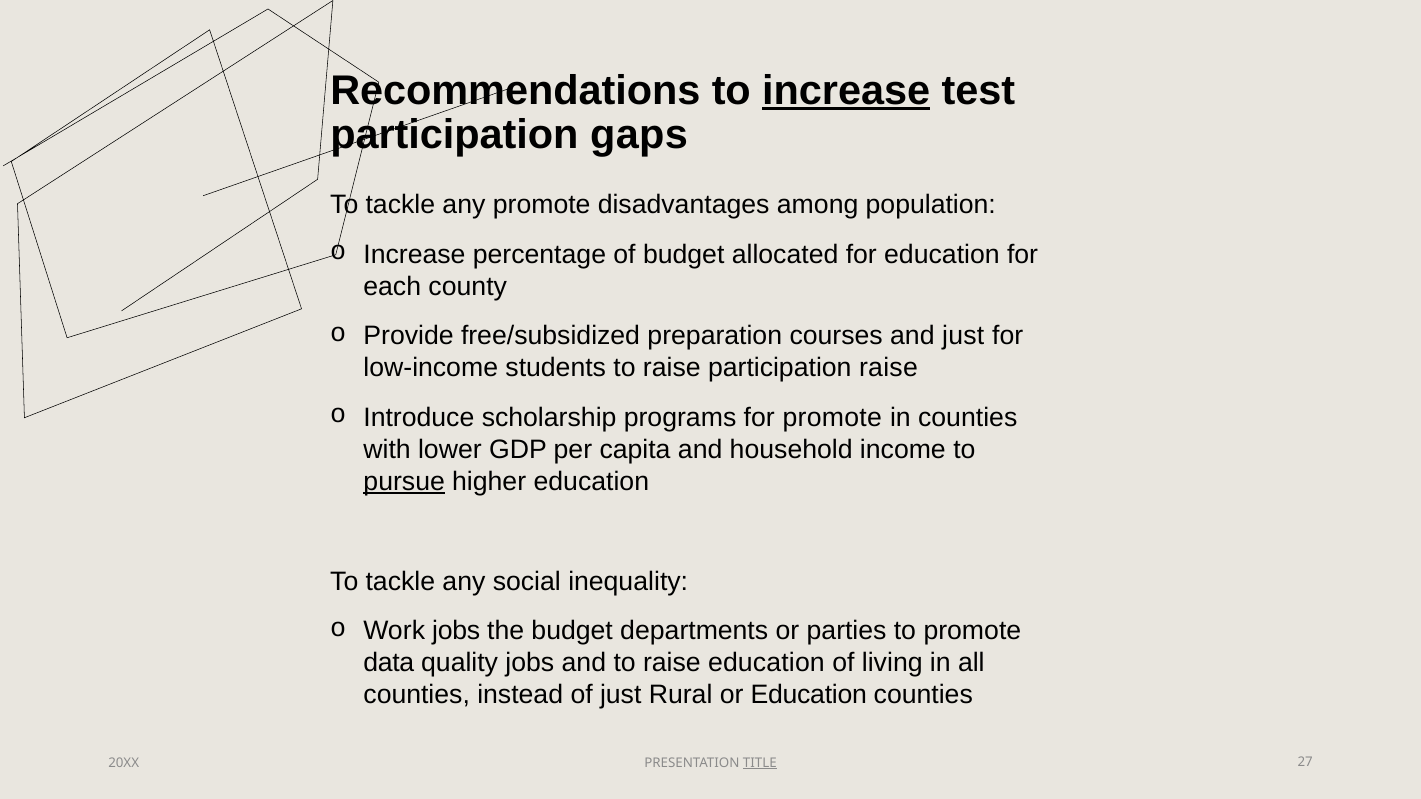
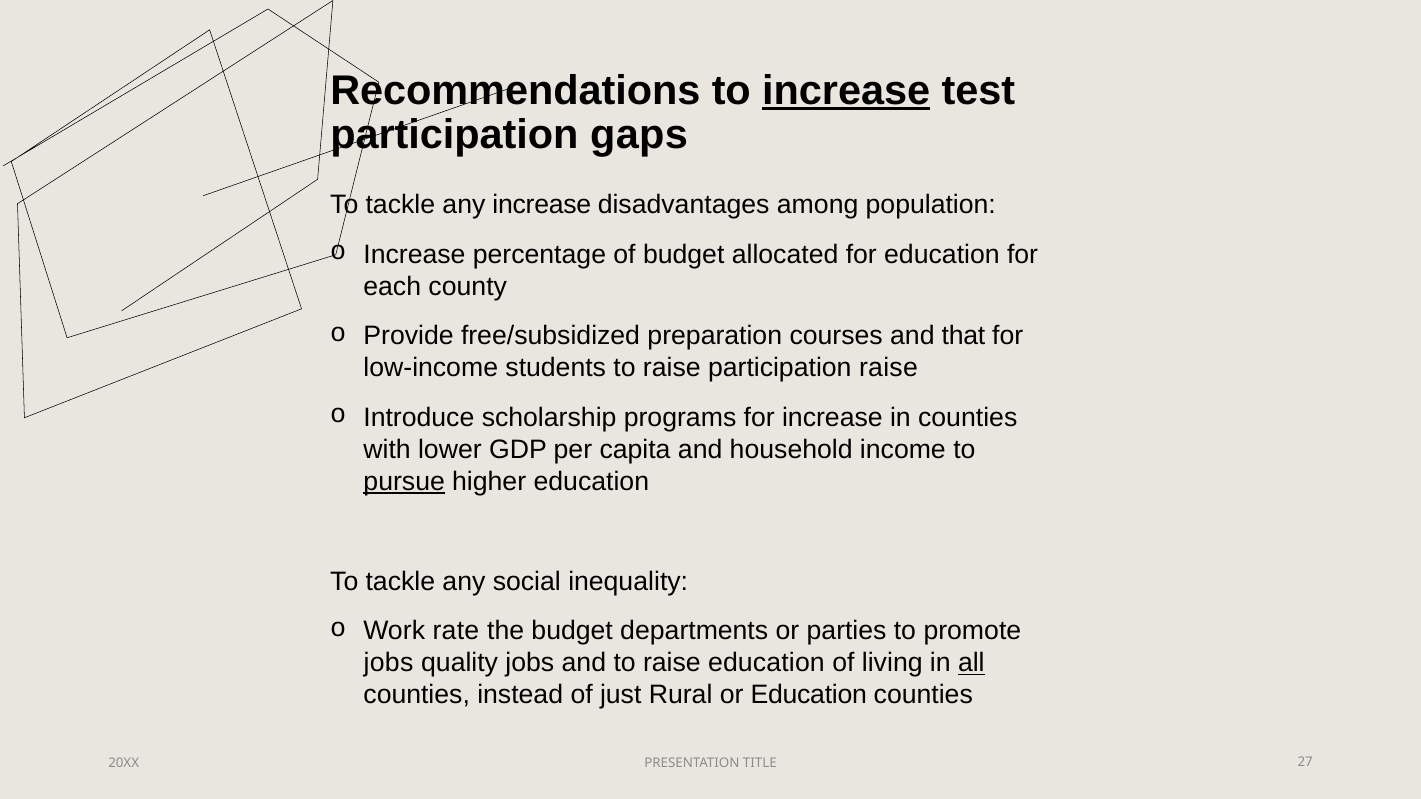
any promote: promote -> increase
and just: just -> that
for promote: promote -> increase
Work jobs: jobs -> rate
data at (389, 663): data -> jobs
all underline: none -> present
TITLE underline: present -> none
